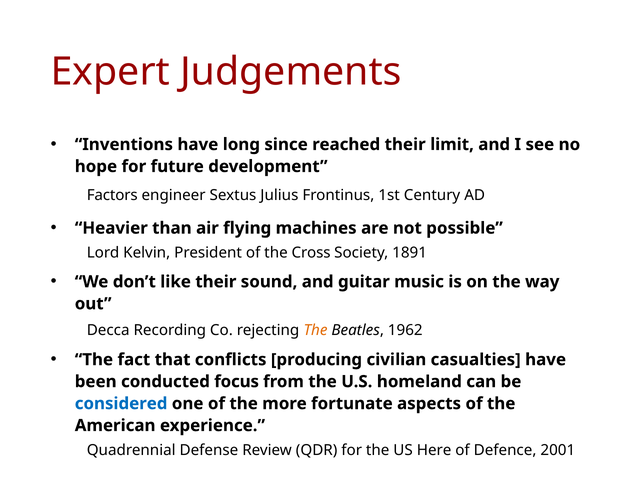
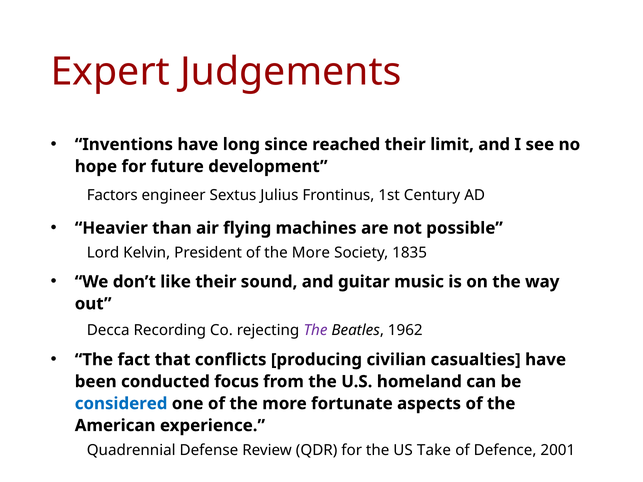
President of the Cross: Cross -> More
1891: 1891 -> 1835
The at (315, 330) colour: orange -> purple
Here: Here -> Take
